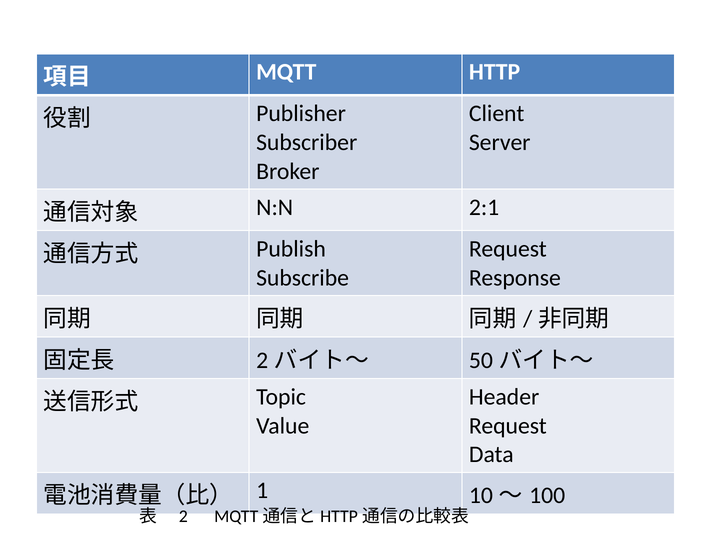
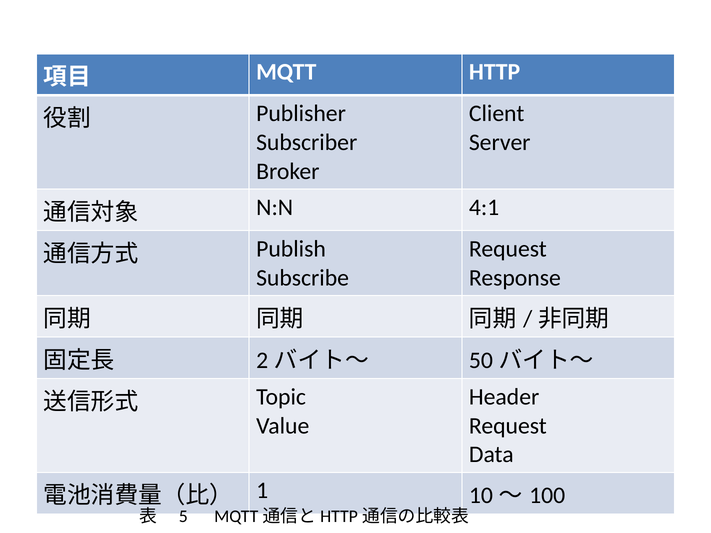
2:1: 2:1 -> 4:1
2: 2 -> 5
